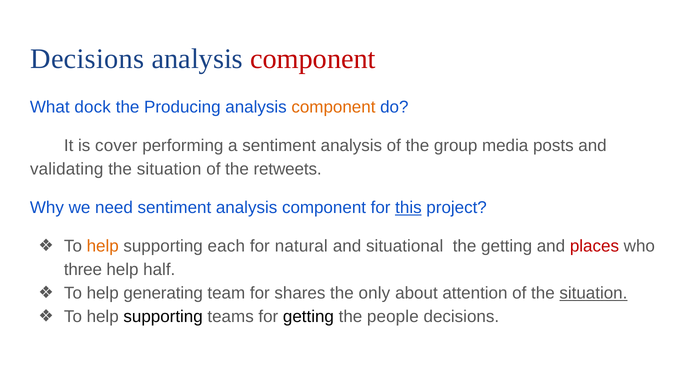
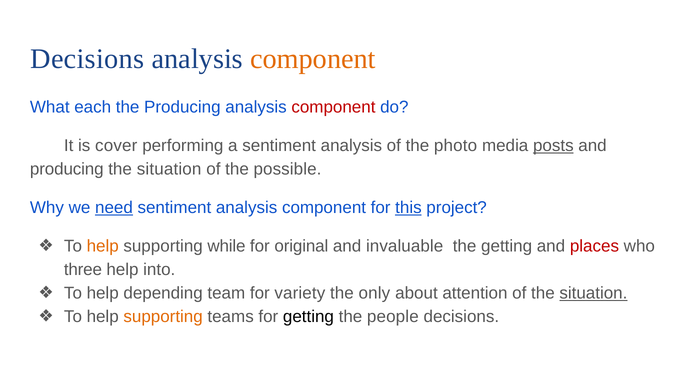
component at (313, 59) colour: red -> orange
dock: dock -> each
component at (333, 107) colour: orange -> red
group: group -> photo
posts underline: none -> present
validating at (67, 169): validating -> producing
retweets: retweets -> possible
need underline: none -> present
each: each -> while
natural: natural -> original
situational: situational -> invaluable
half: half -> into
generating: generating -> depending
shares: shares -> variety
supporting at (163, 316) colour: black -> orange
